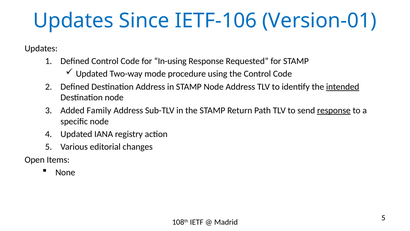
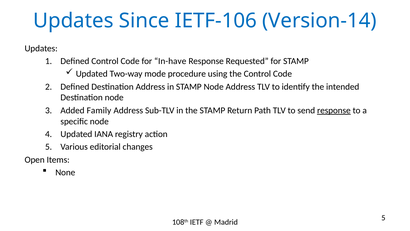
Version-01: Version-01 -> Version-14
In-using: In-using -> In-have
intended underline: present -> none
